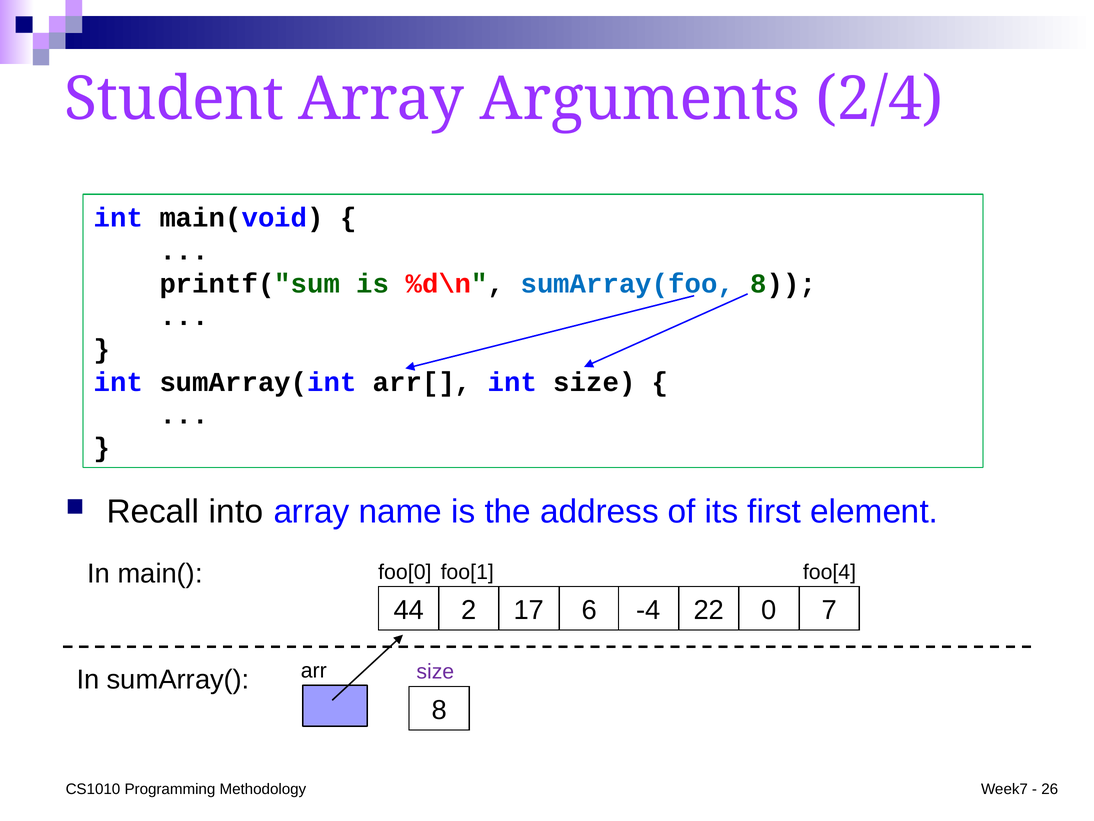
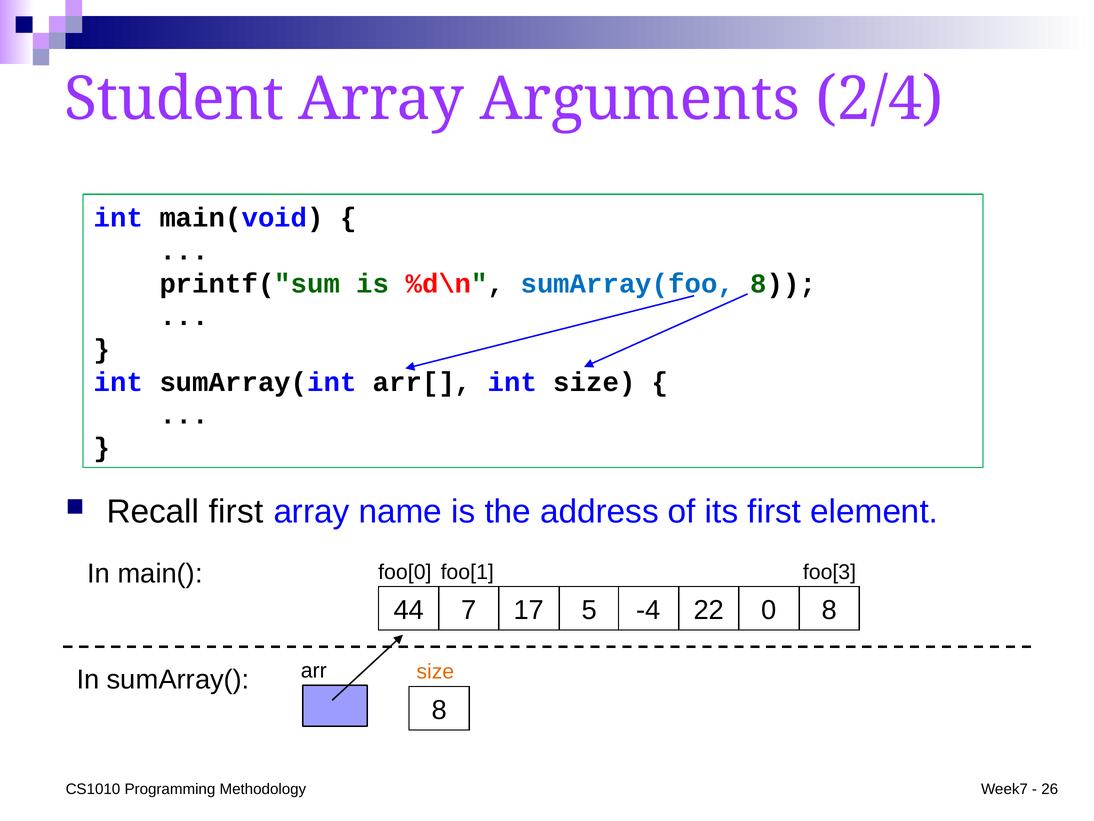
Recall into: into -> first
foo[4: foo[4 -> foo[3
2: 2 -> 7
6: 6 -> 5
0 7: 7 -> 8
size at (435, 671) colour: purple -> orange
